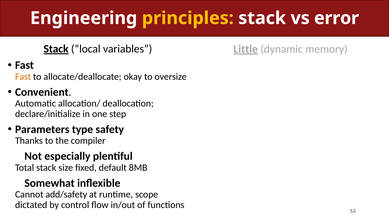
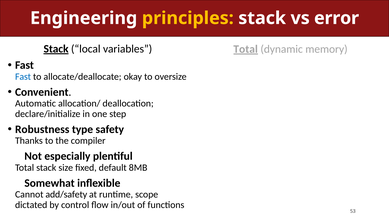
Little at (246, 49): Little -> Total
Fast at (23, 77) colour: orange -> blue
Parameters: Parameters -> Robustness
